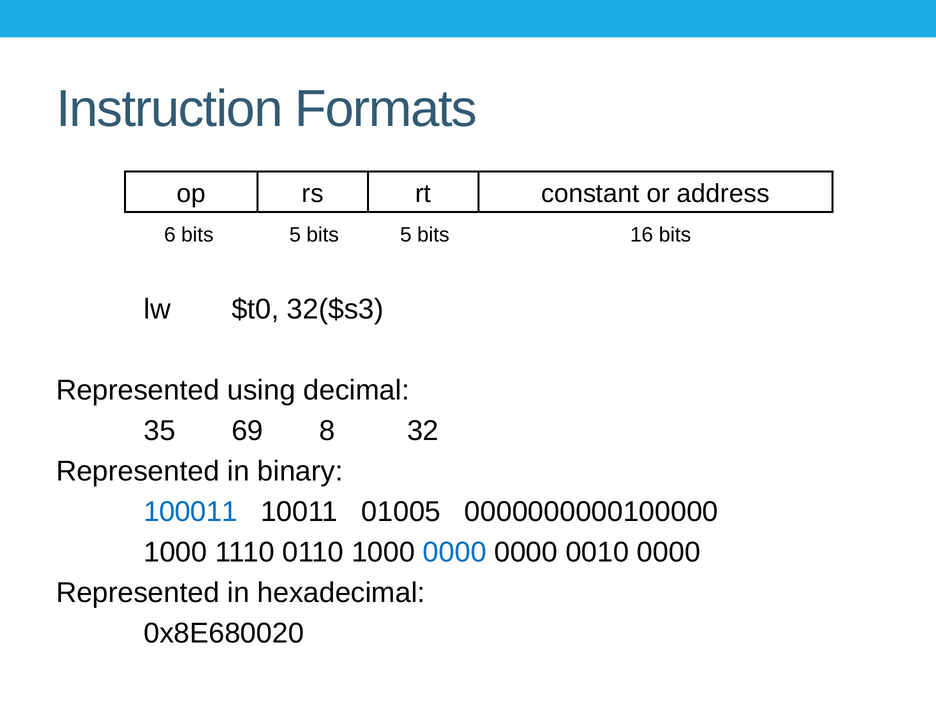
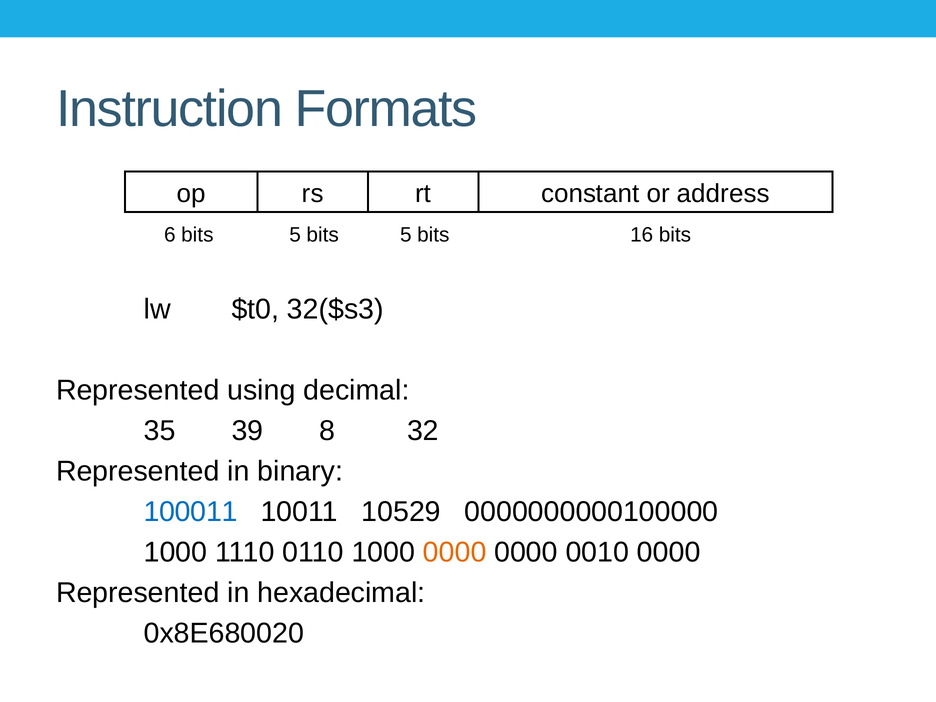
69: 69 -> 39
01005: 01005 -> 10529
0000 at (455, 552) colour: blue -> orange
